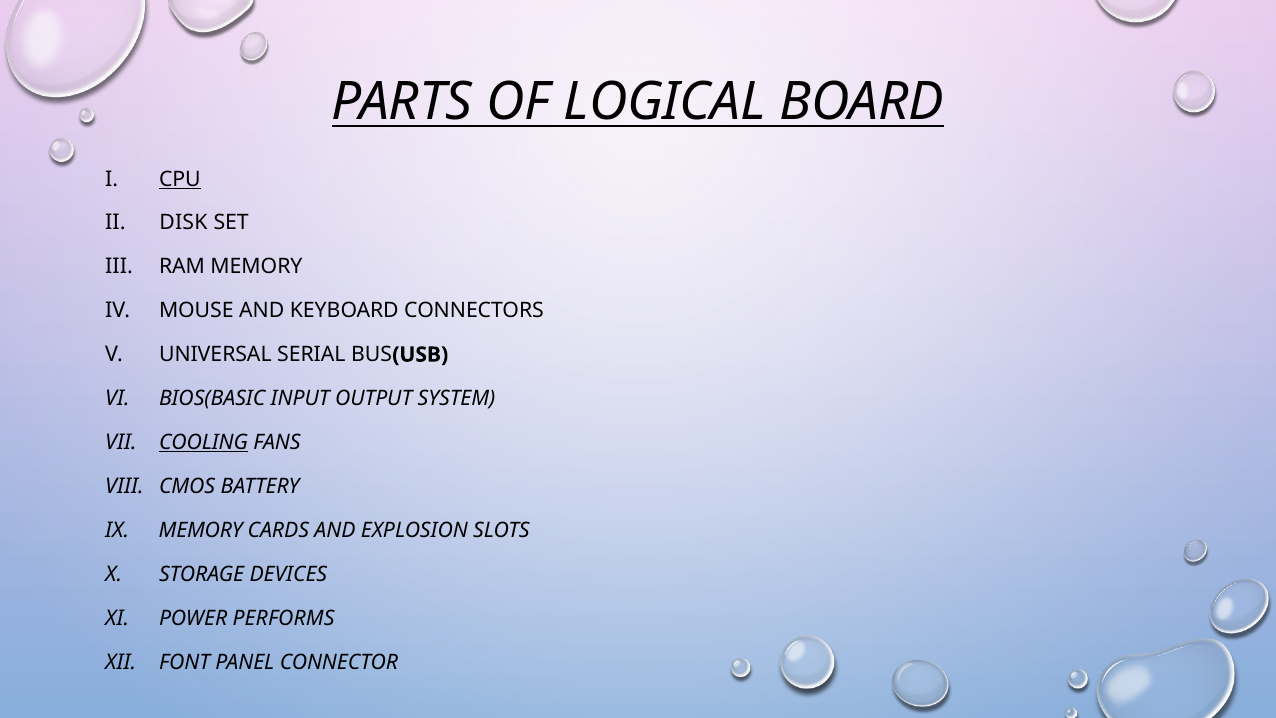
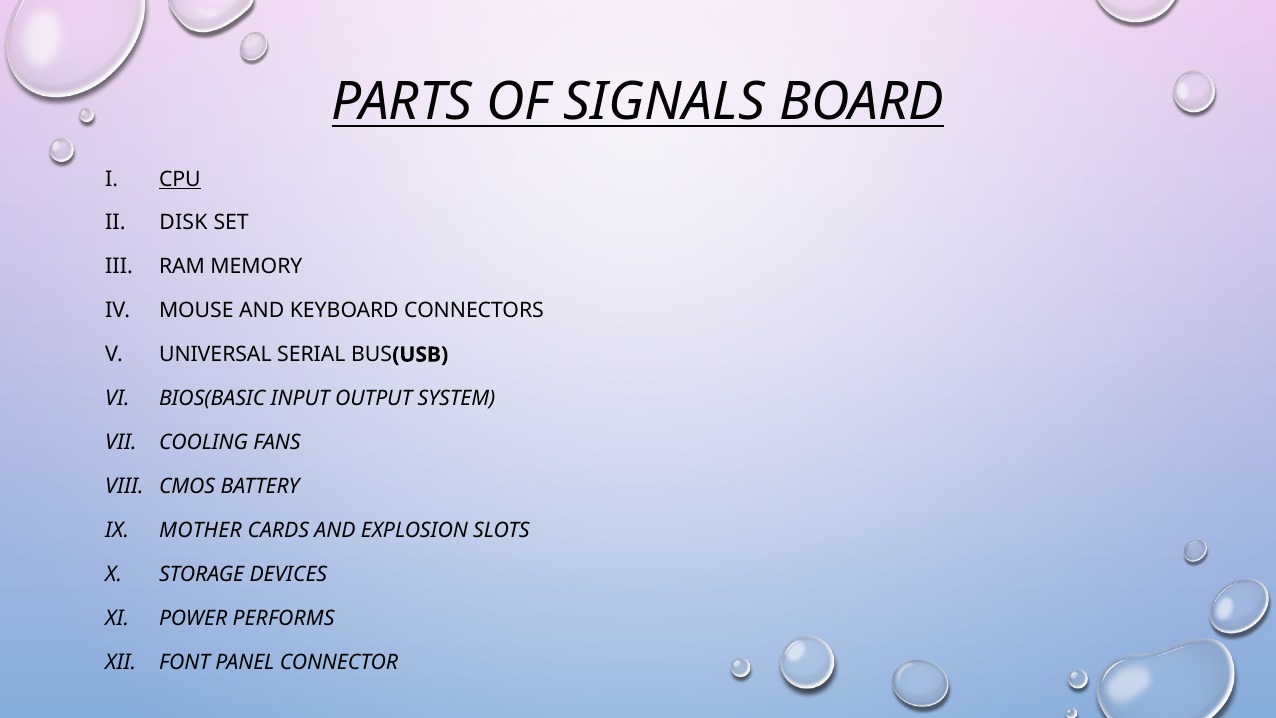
LOGICAL: LOGICAL -> SIGNALS
COOLING underline: present -> none
MEMORY at (201, 530): MEMORY -> MOTHER
